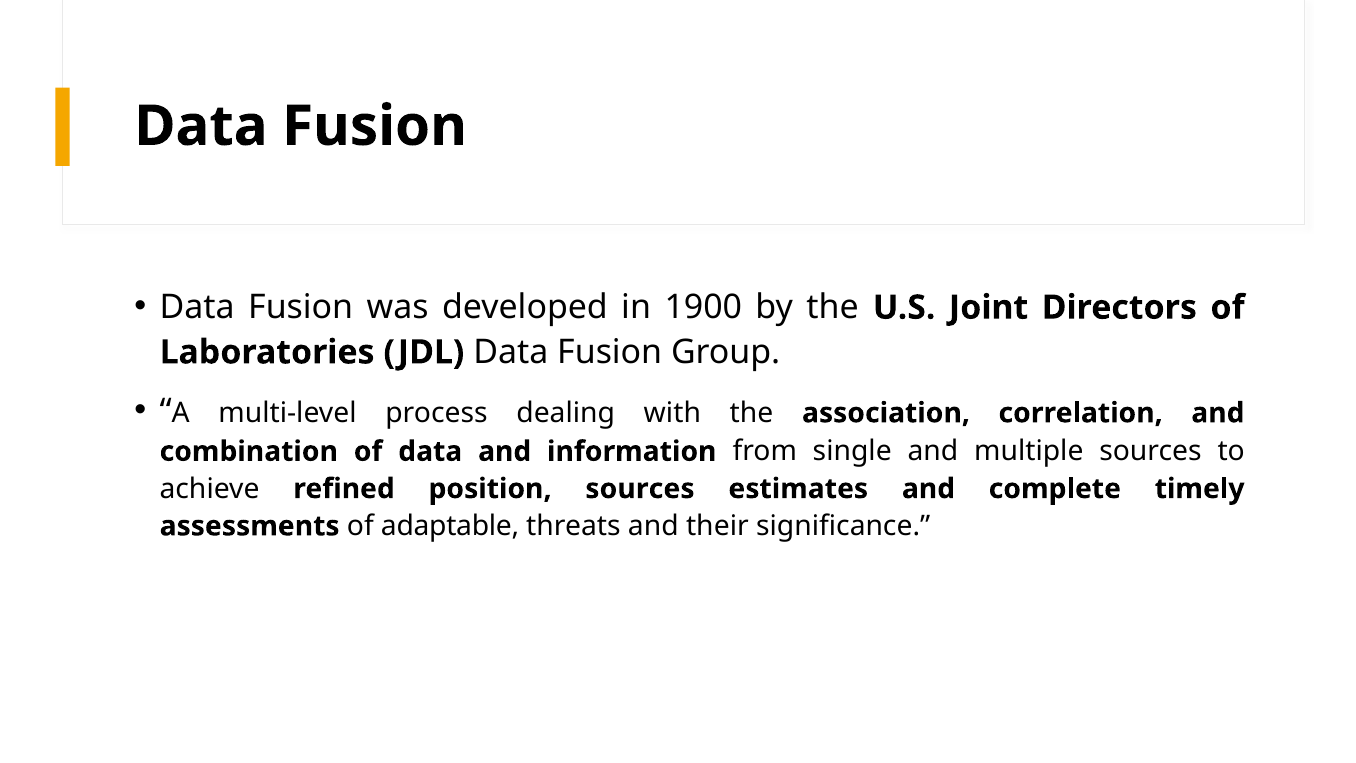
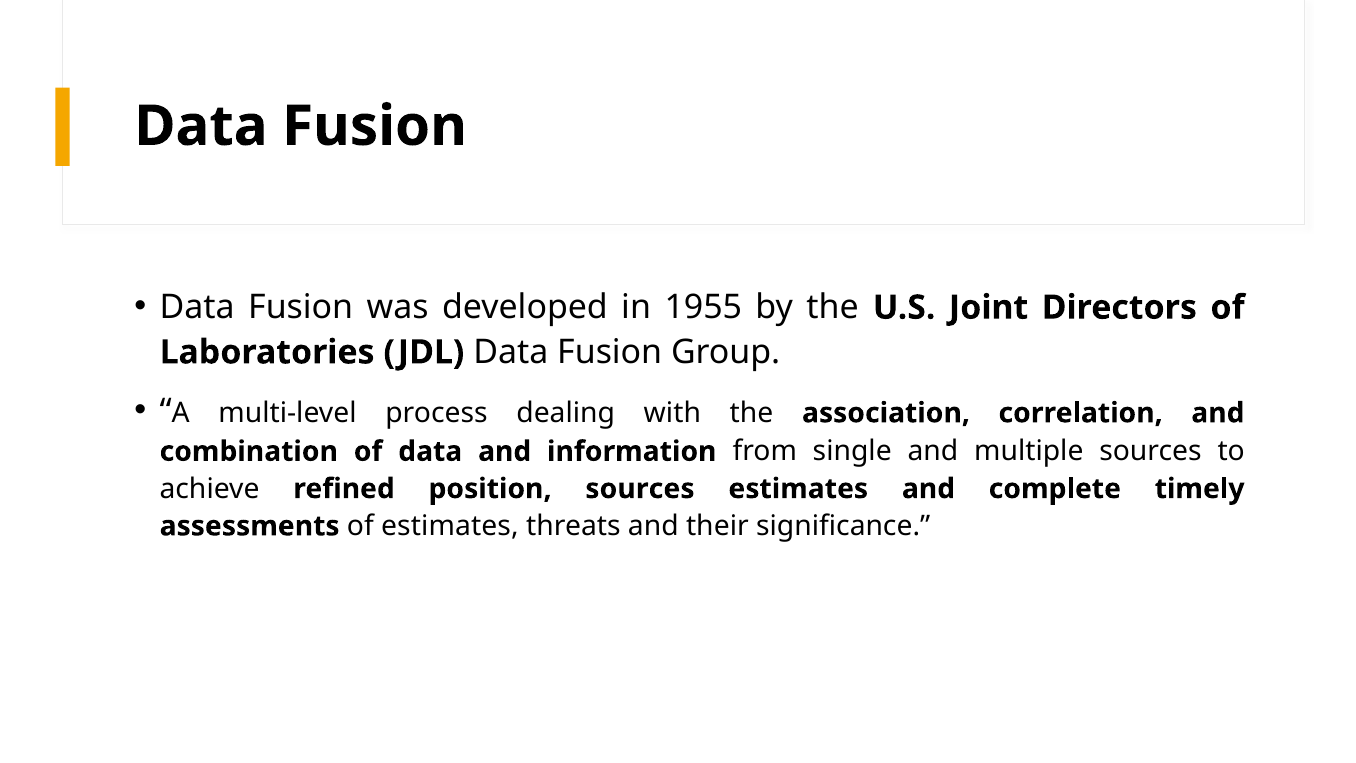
1900: 1900 -> 1955
of adaptable: adaptable -> estimates
